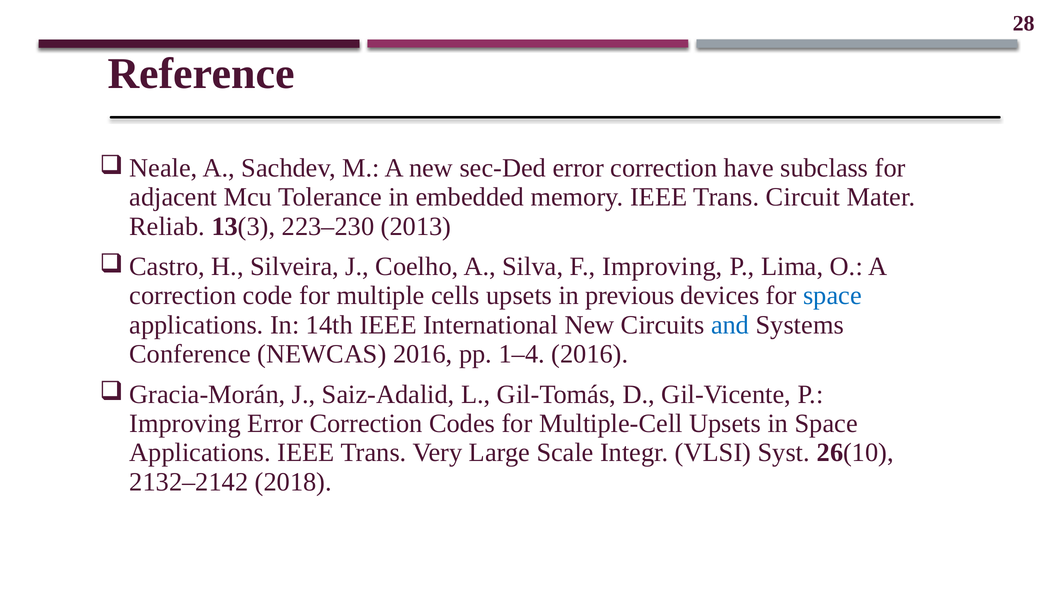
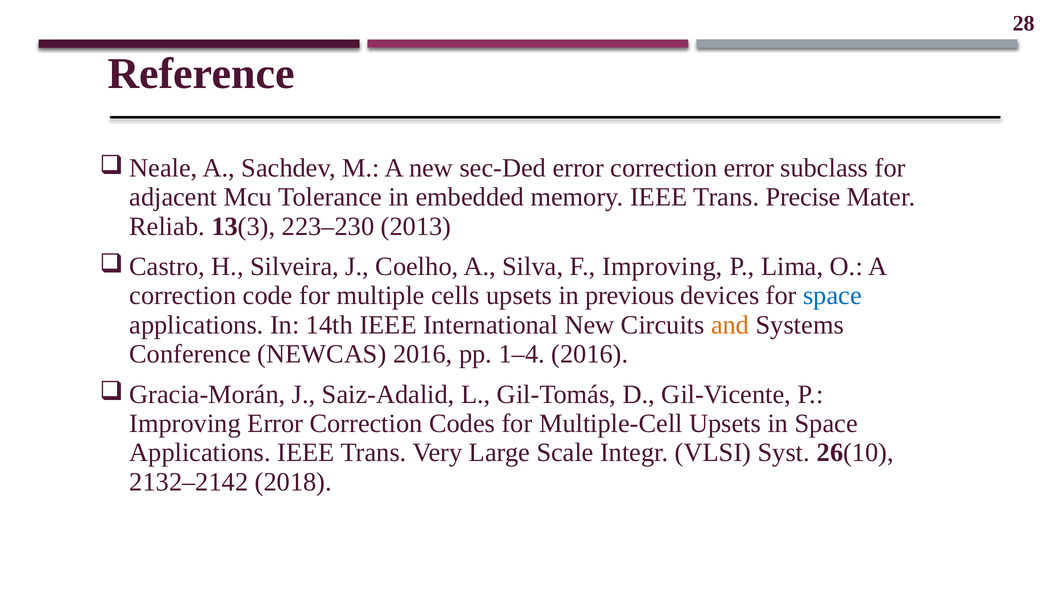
correction have: have -> error
Circuit: Circuit -> Precise
and colour: blue -> orange
